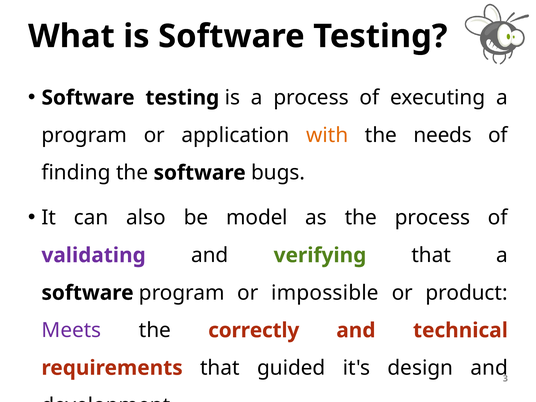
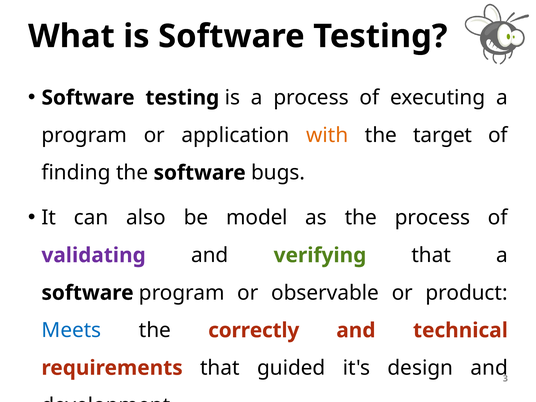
needs: needs -> target
impossible: impossible -> observable
Meets colour: purple -> blue
